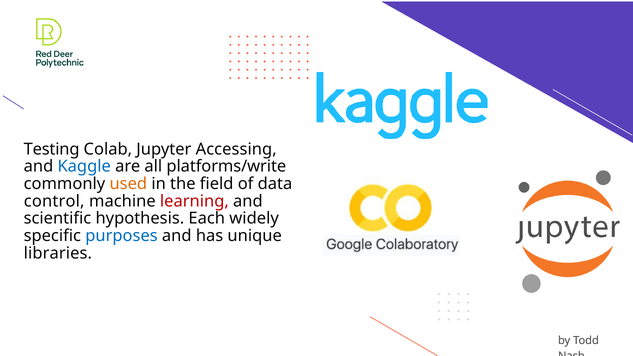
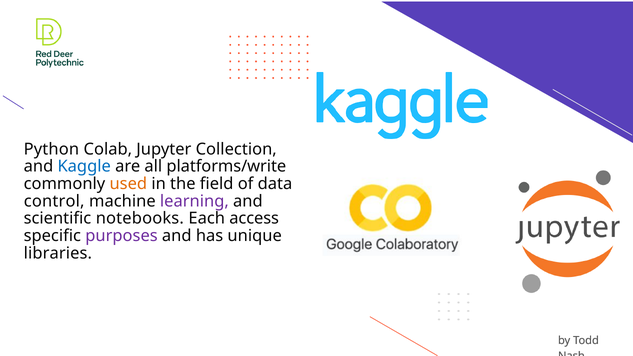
Testing: Testing -> Python
Accessing: Accessing -> Collection
learning colour: red -> purple
hypothesis: hypothesis -> notebooks
widely: widely -> access
purposes colour: blue -> purple
